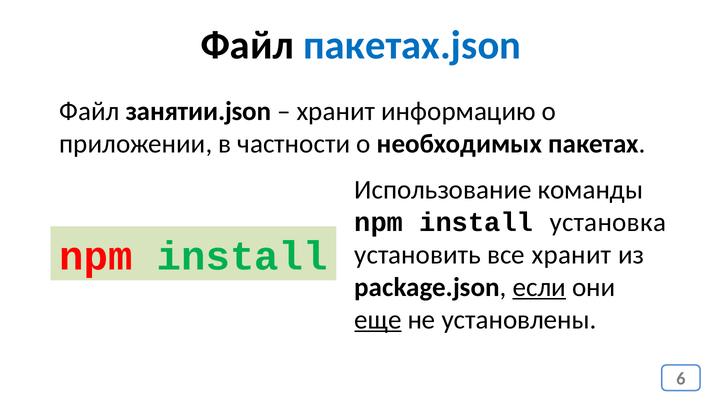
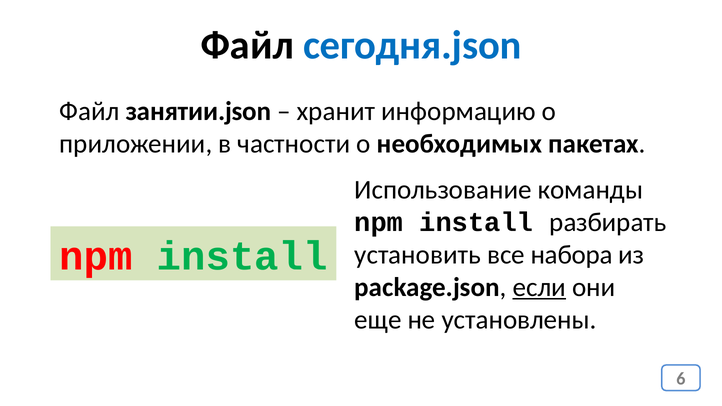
пакетах.json: пакетах.json -> сегодня.json
установка: установка -> разбирать
все хранит: хранит -> набора
еще underline: present -> none
